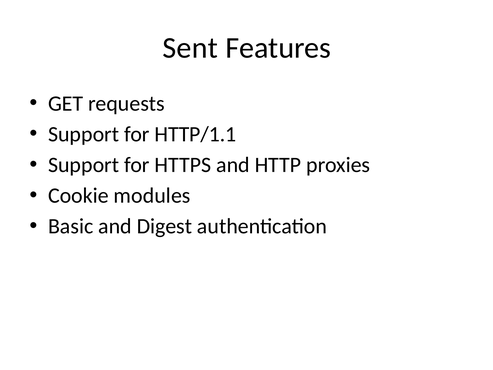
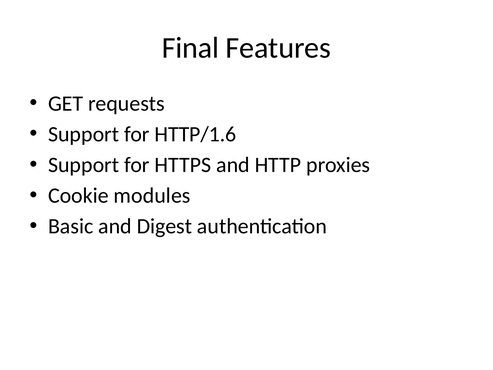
Sent: Sent -> Final
HTTP/1.1: HTTP/1.1 -> HTTP/1.6
